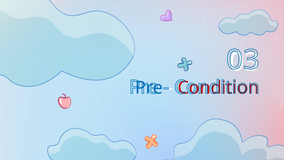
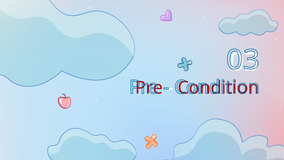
Pre colour: blue -> red
